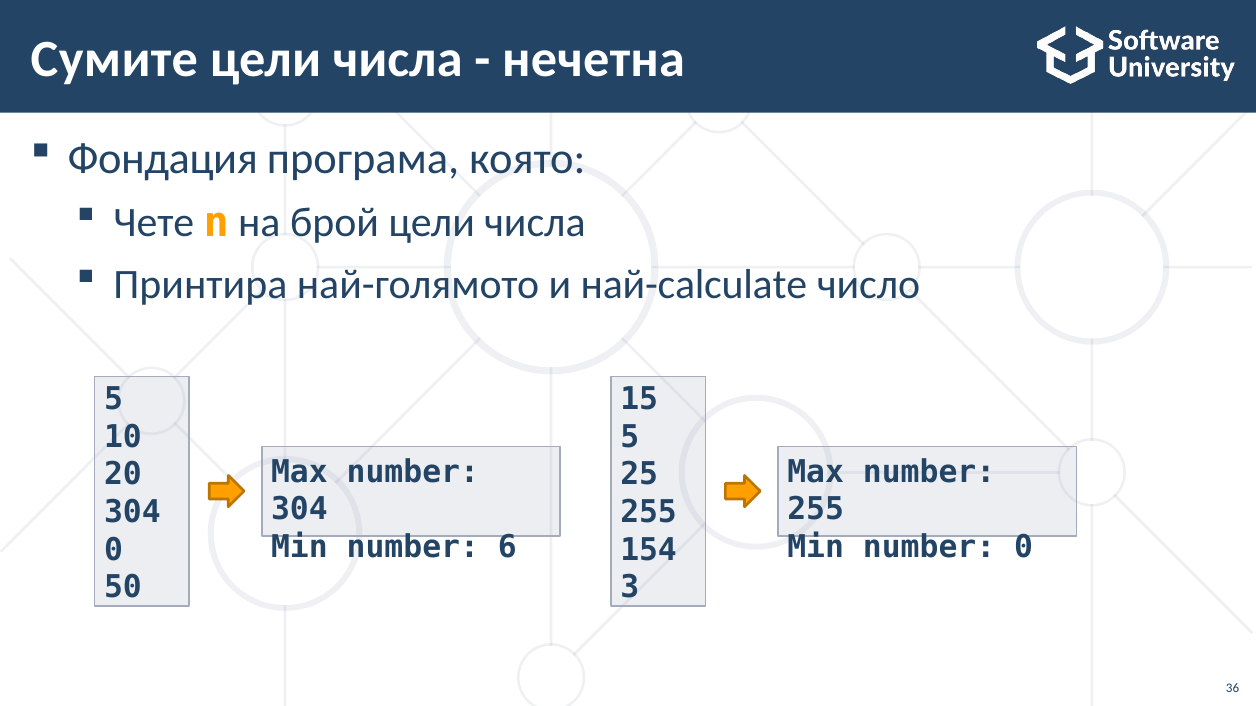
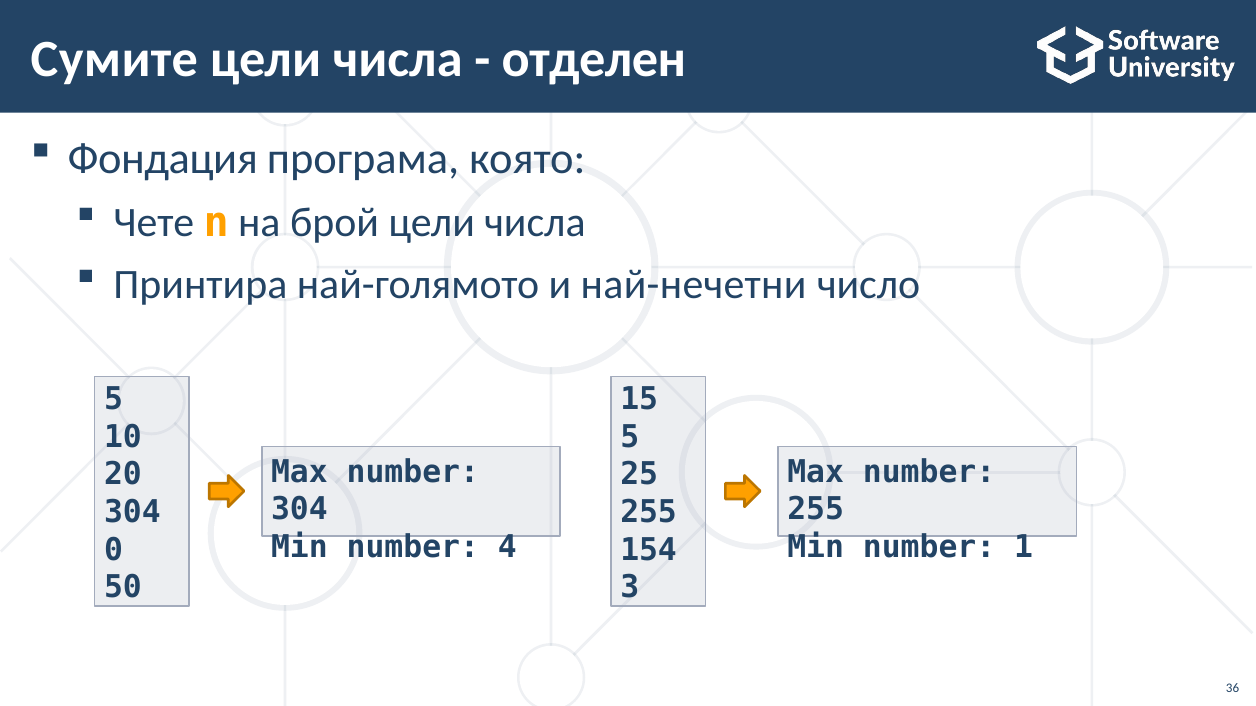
нечетна: нечетна -> отделен
най-calculate: най-calculate -> най-нечетни
6: 6 -> 4
number 0: 0 -> 1
